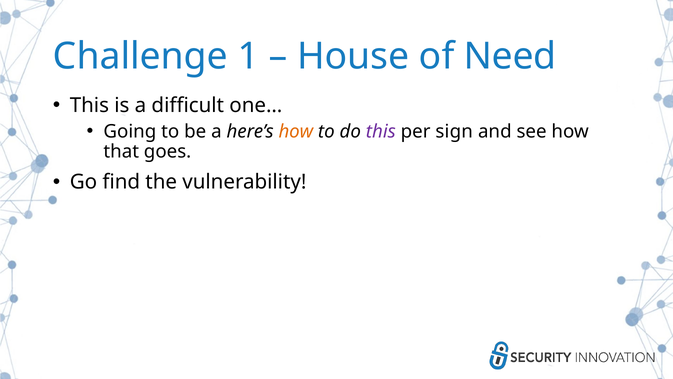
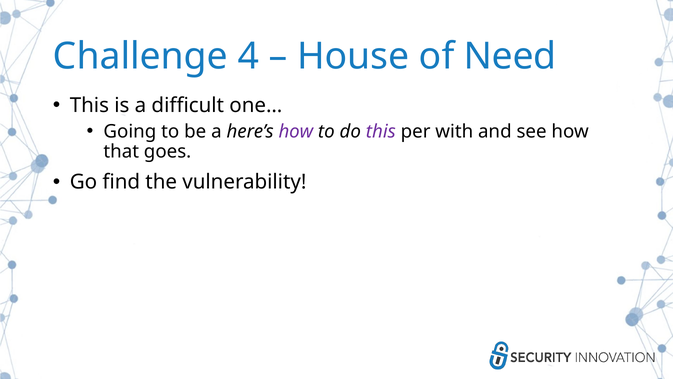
1: 1 -> 4
how at (296, 131) colour: orange -> purple
sign: sign -> with
